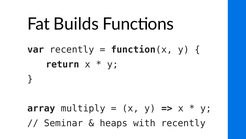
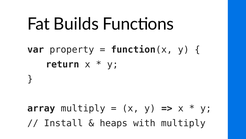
var recently: recently -> property
Seminar: Seminar -> Install
with recently: recently -> multiply
